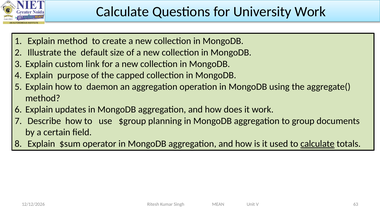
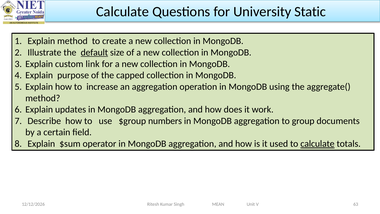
University Work: Work -> Static
default underline: none -> present
daemon: daemon -> increase
planning: planning -> numbers
